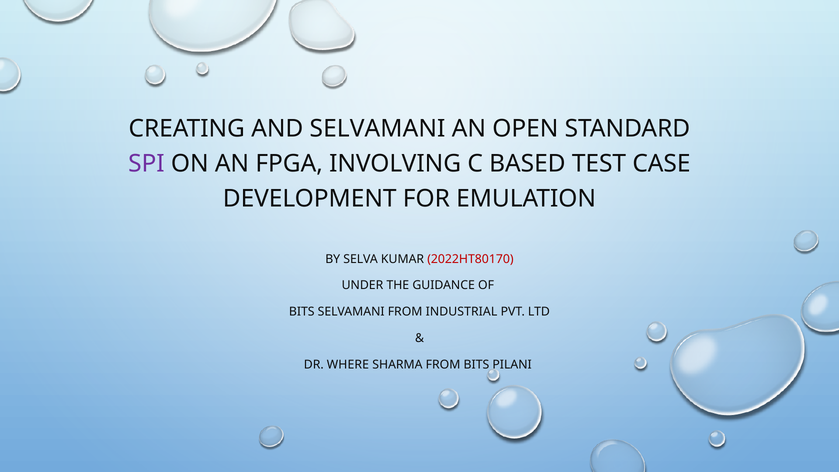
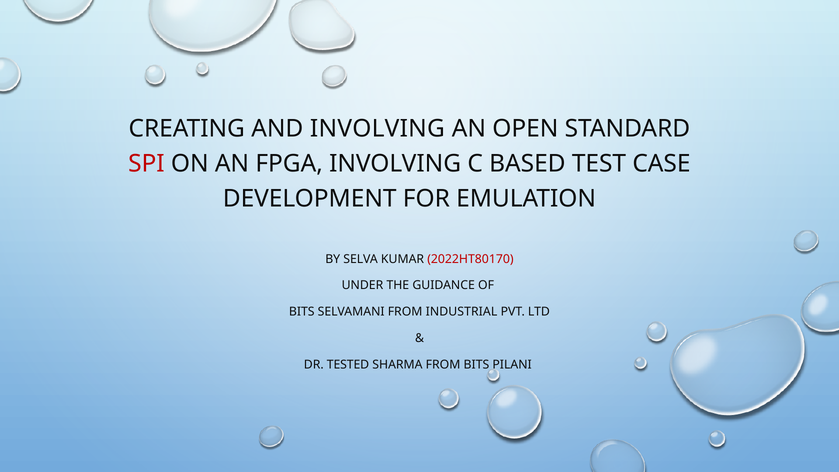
AND SELVAMANI: SELVAMANI -> INVOLVING
SPI colour: purple -> red
WHERE: WHERE -> TESTED
